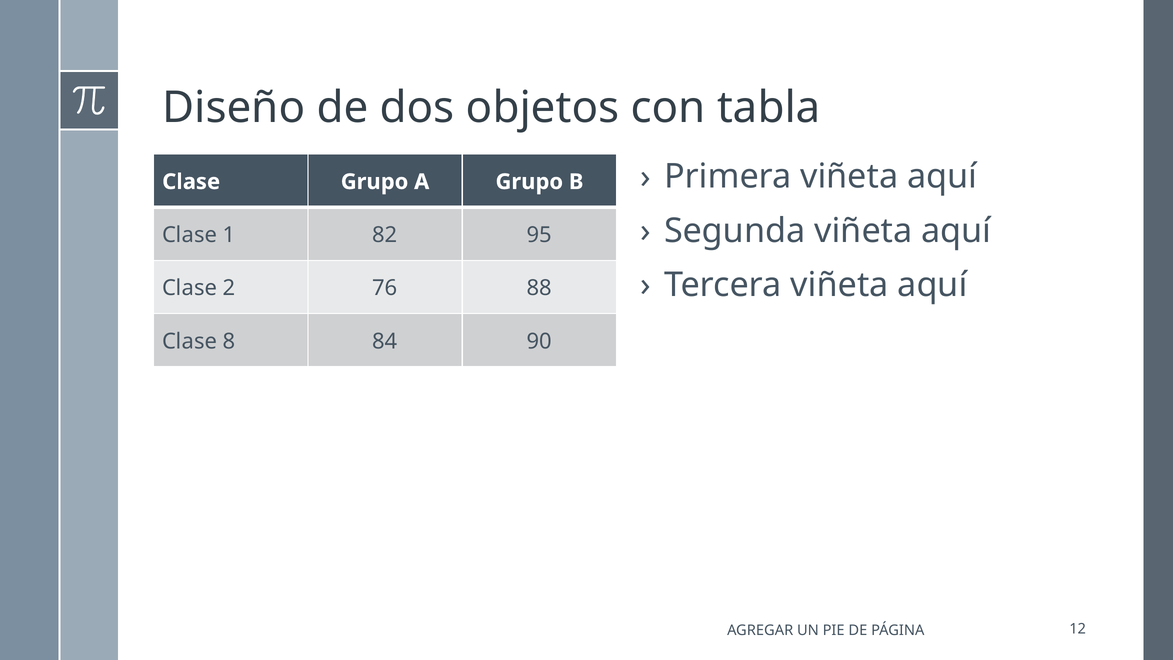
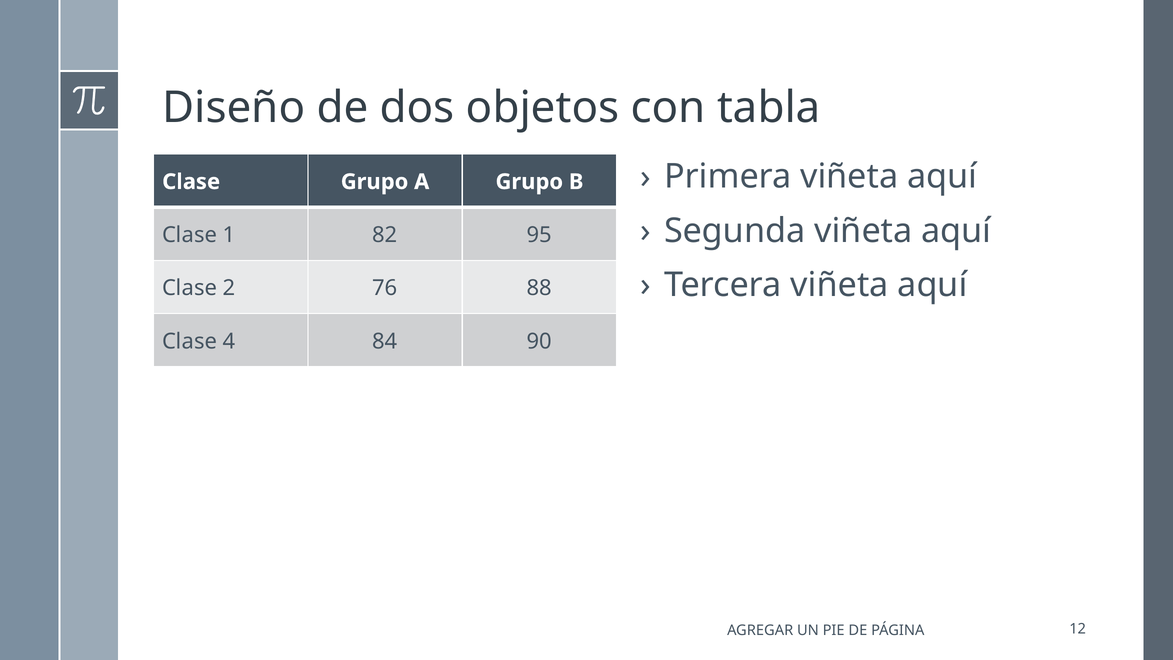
8: 8 -> 4
